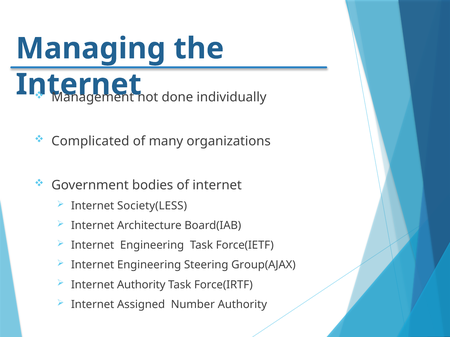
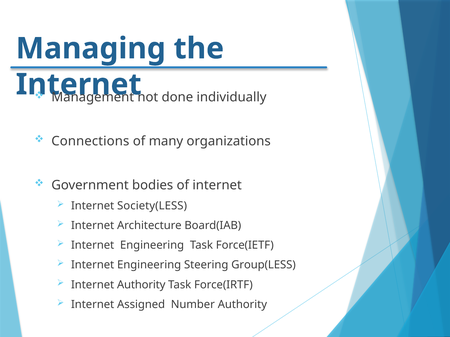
Complicated: Complicated -> Connections
Group(AJAX: Group(AJAX -> Group(LESS
